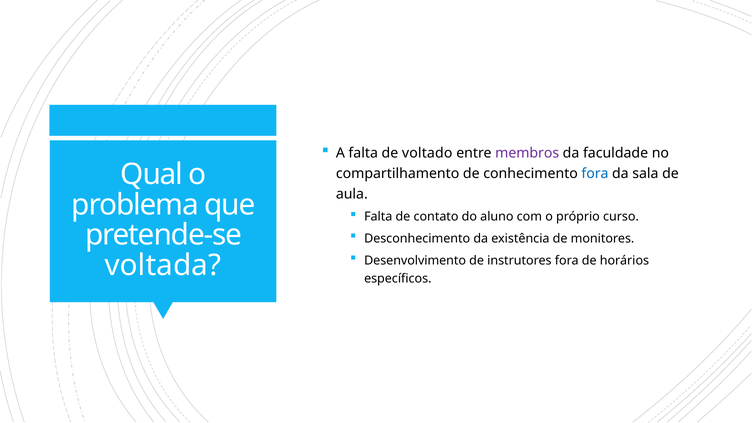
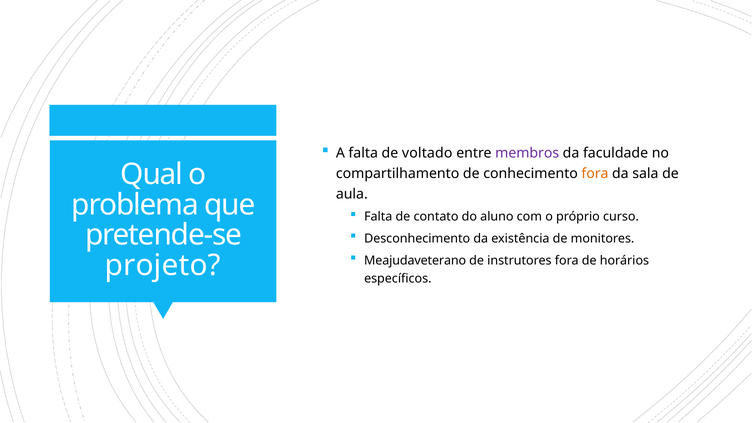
fora at (595, 174) colour: blue -> orange
Desenvolvimento: Desenvolvimento -> Meajudaveterano
voltada: voltada -> projeto
